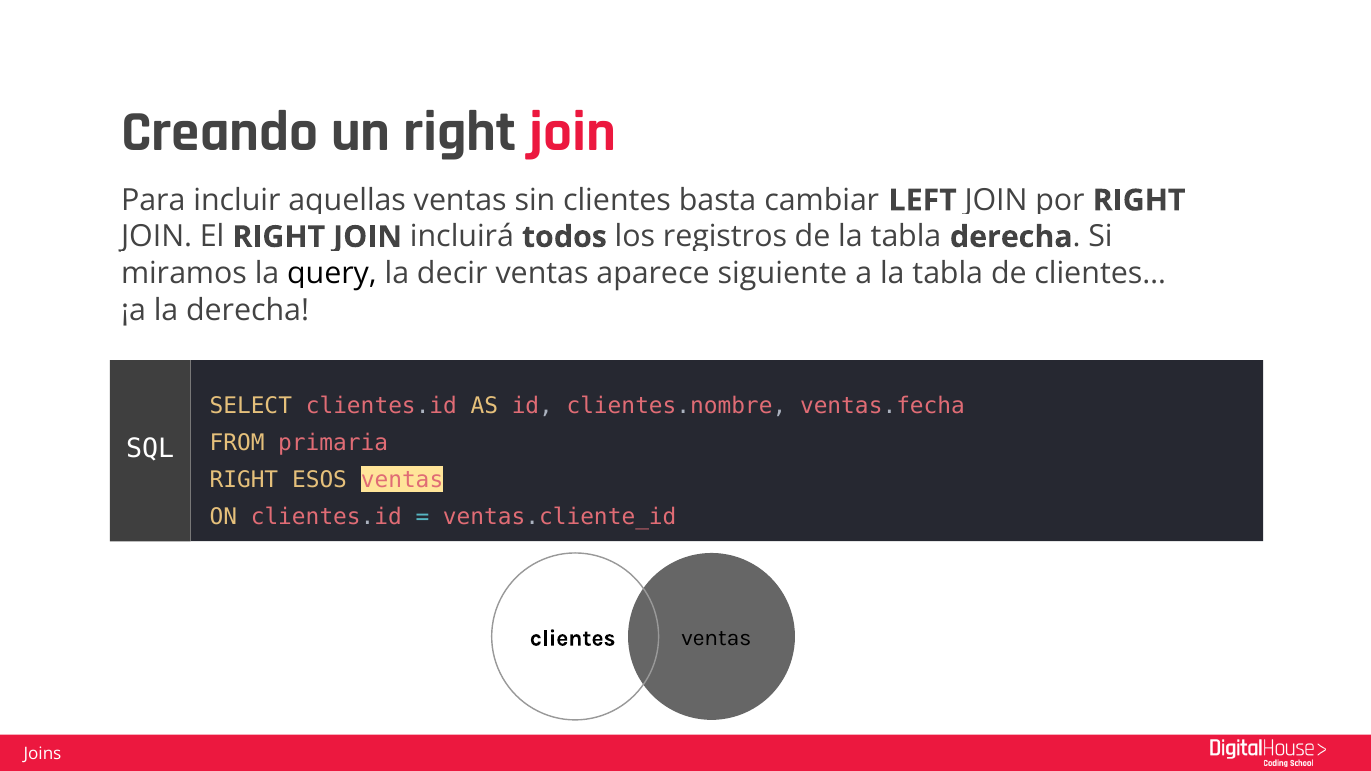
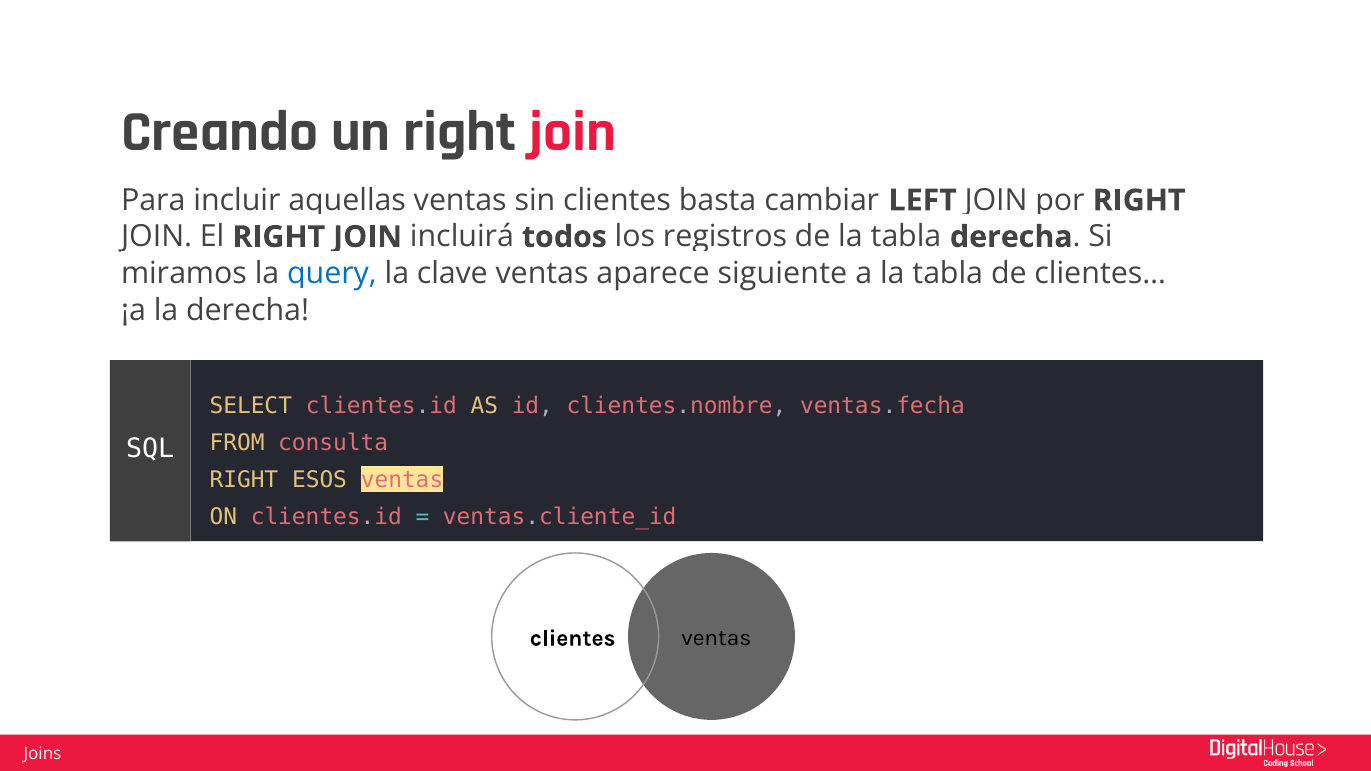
query colour: black -> blue
decir: decir -> clave
primaria: primaria -> consulta
